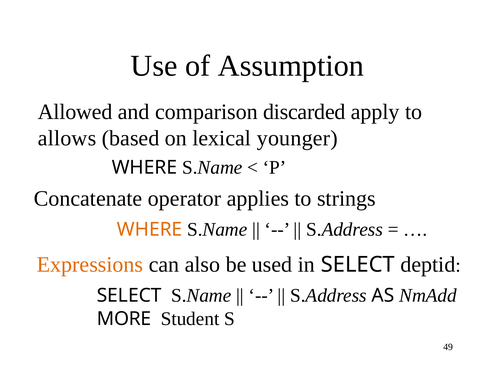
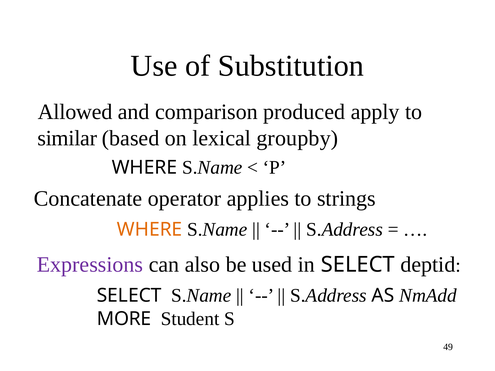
Assumption: Assumption -> Substitution
discarded: discarded -> produced
allows: allows -> similar
younger: younger -> groupby
Expressions colour: orange -> purple
